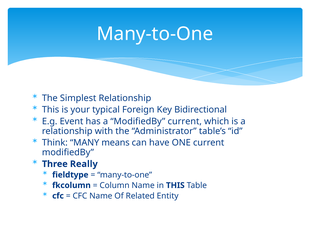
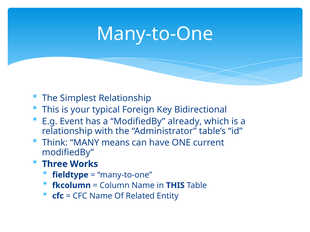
ModifiedBy current: current -> already
Really: Really -> Works
